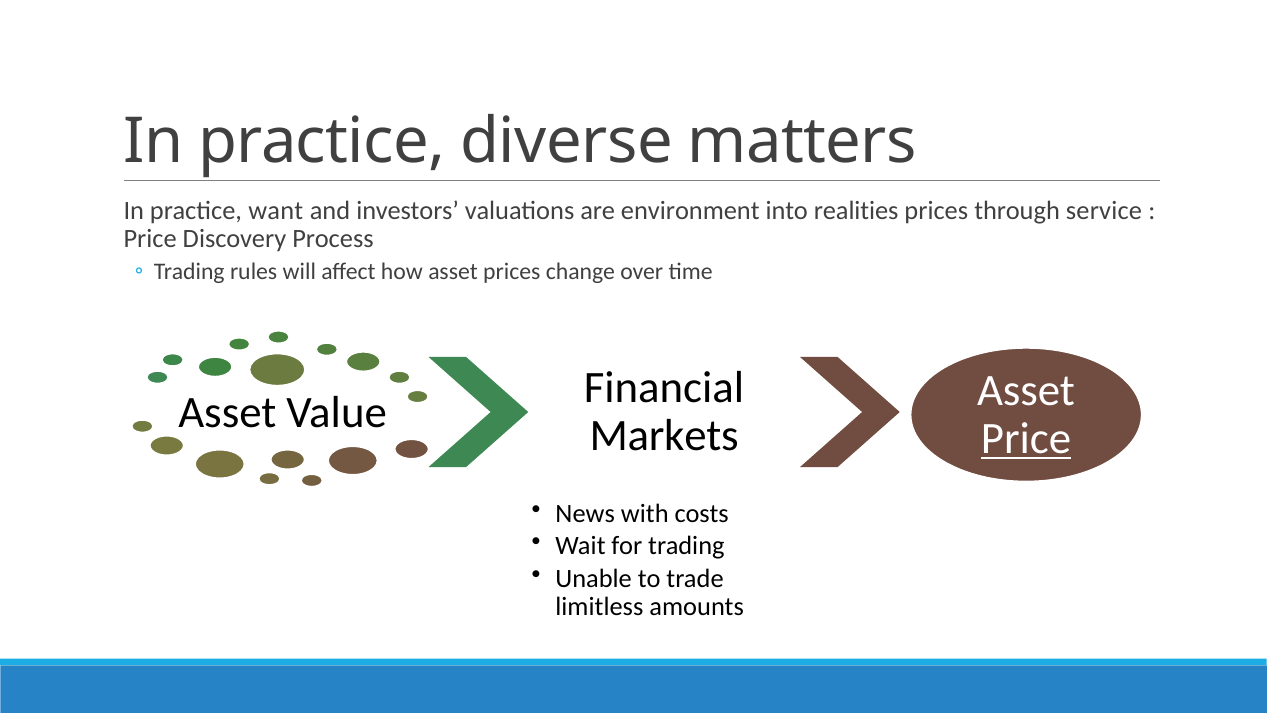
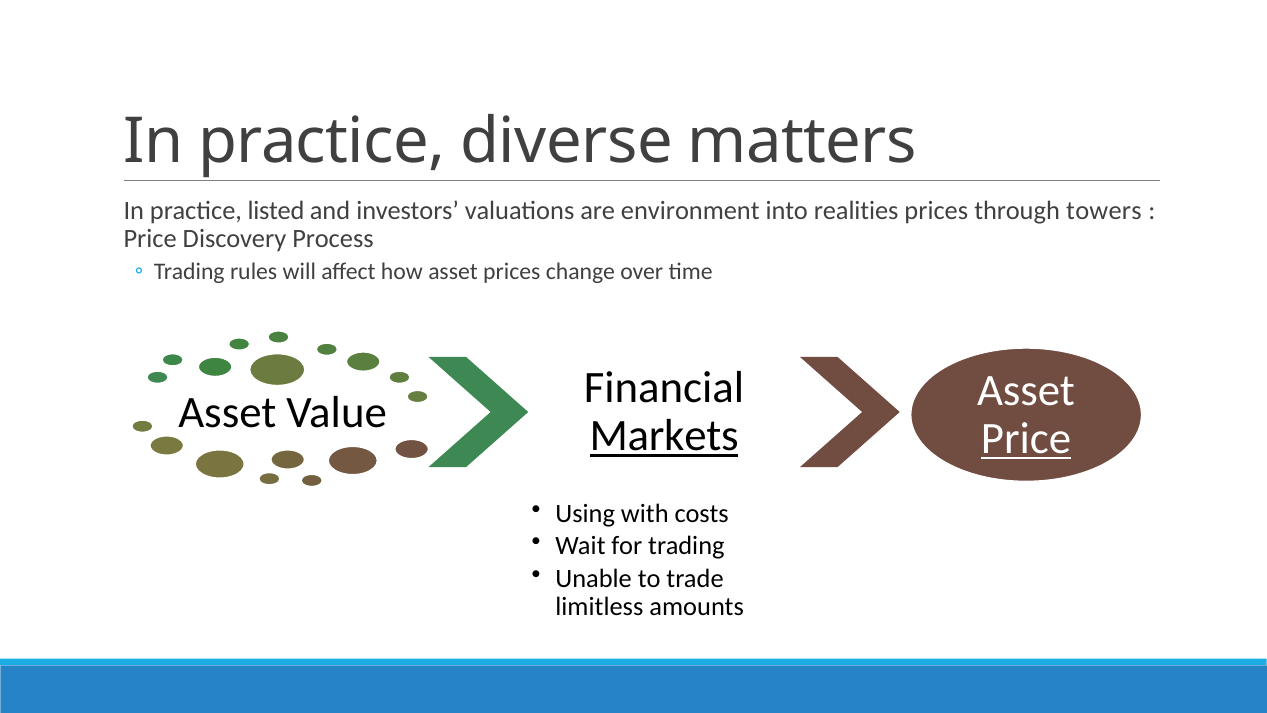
want: want -> listed
service: service -> towers
Markets underline: none -> present
News: News -> Using
